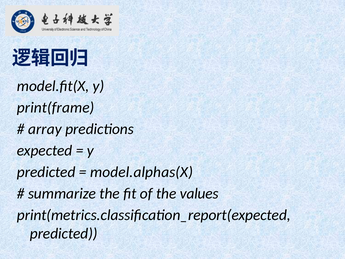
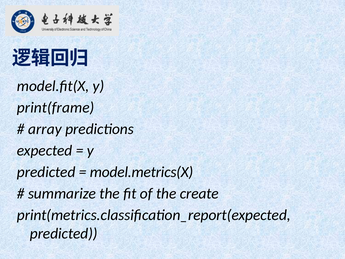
model.alphas(X: model.alphas(X -> model.metrics(X
values: values -> create
